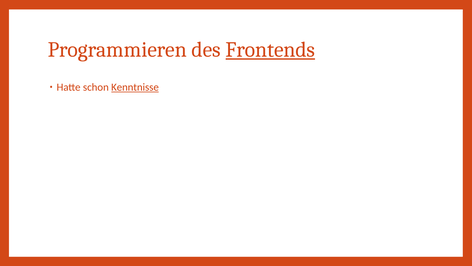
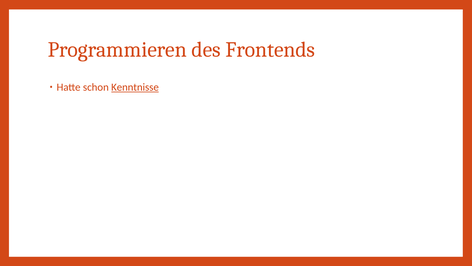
Frontends underline: present -> none
